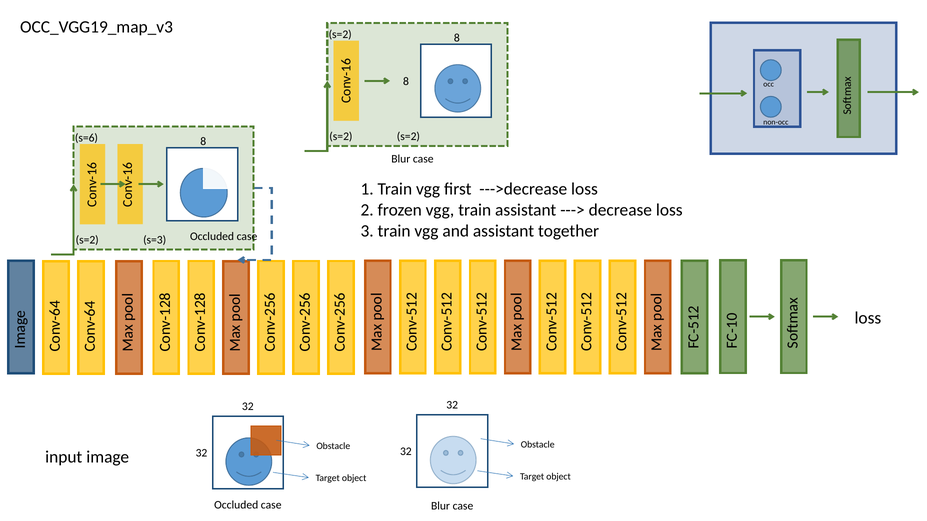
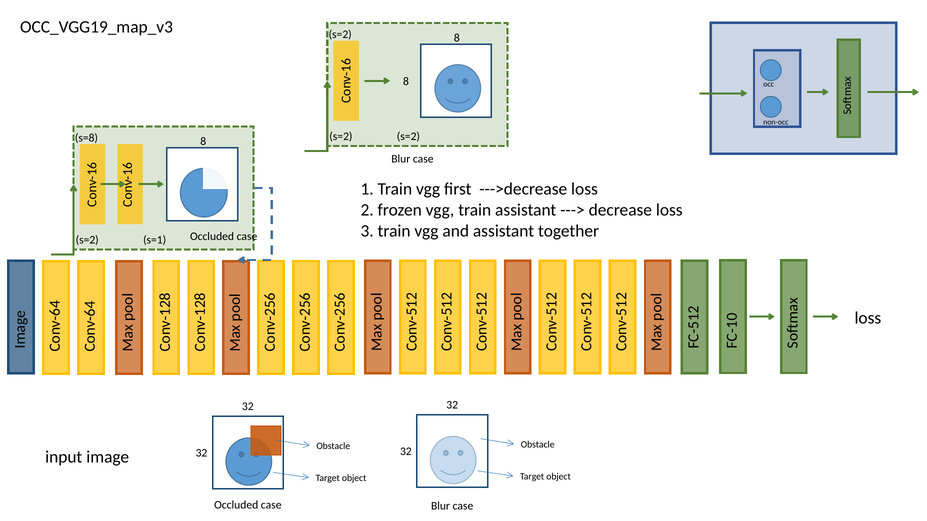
s=6: s=6 -> s=8
s=3: s=3 -> s=1
